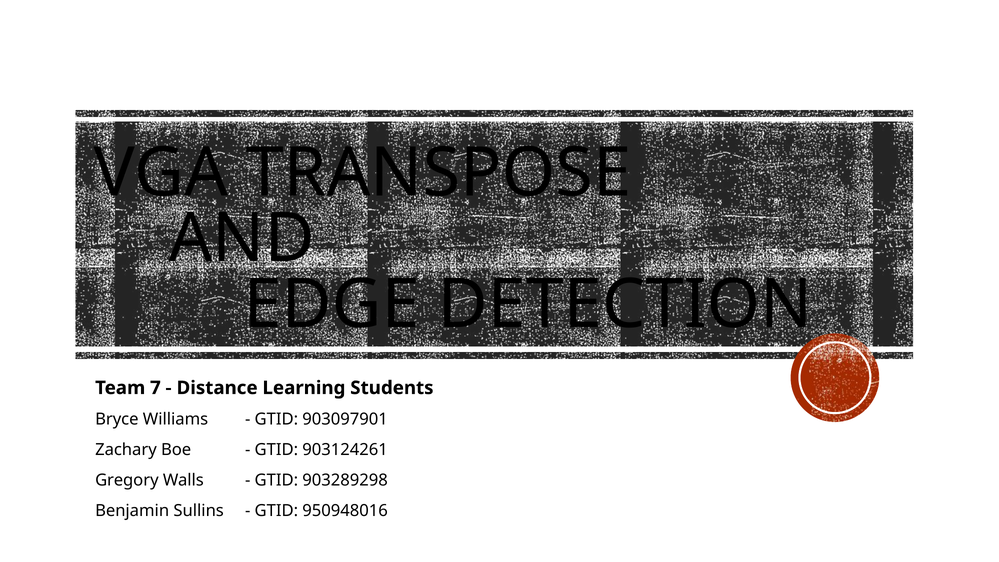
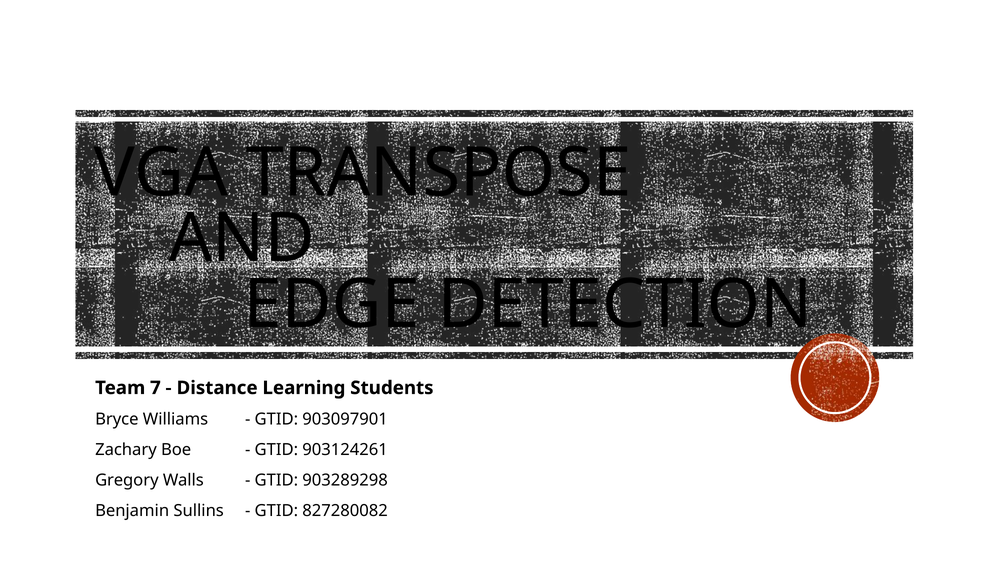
950948016: 950948016 -> 827280082
